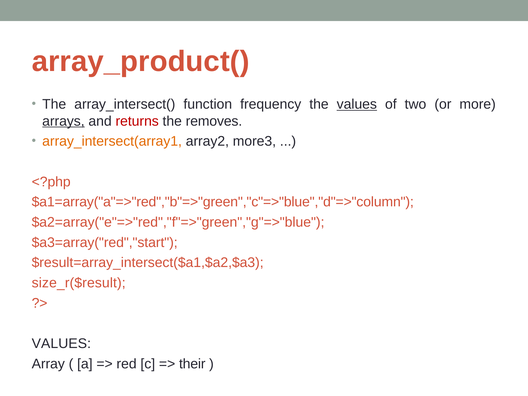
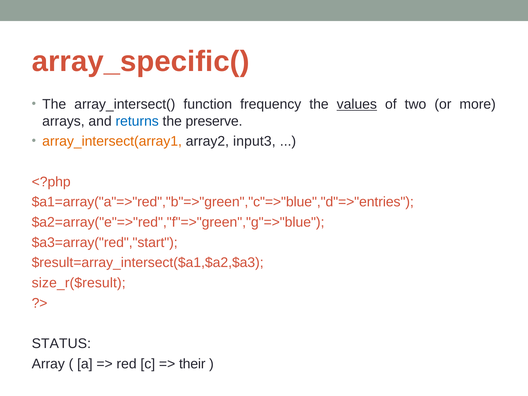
array_product(: array_product( -> array_specific(
arrays underline: present -> none
returns colour: red -> blue
removes: removes -> preserve
more3: more3 -> input3
$a1=array("a"=>"red","b"=>"green","c"=>"blue","d"=>"column: $a1=array("a"=>"red","b"=>"green","c"=>"blue","d"=>"column -> $a1=array("a"=>"red","b"=>"green","c"=>"blue","d"=>"entries
VALUES at (61, 344): VALUES -> STATUS
